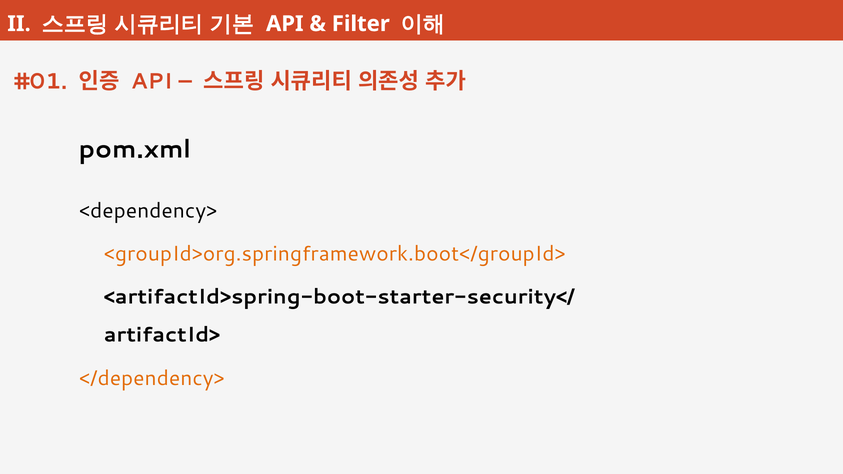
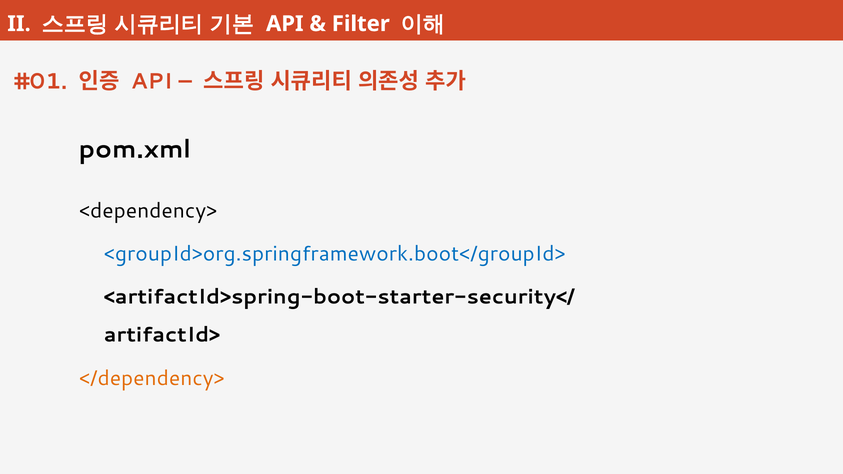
<groupId>org.springframework.boot</groupId> colour: orange -> blue
